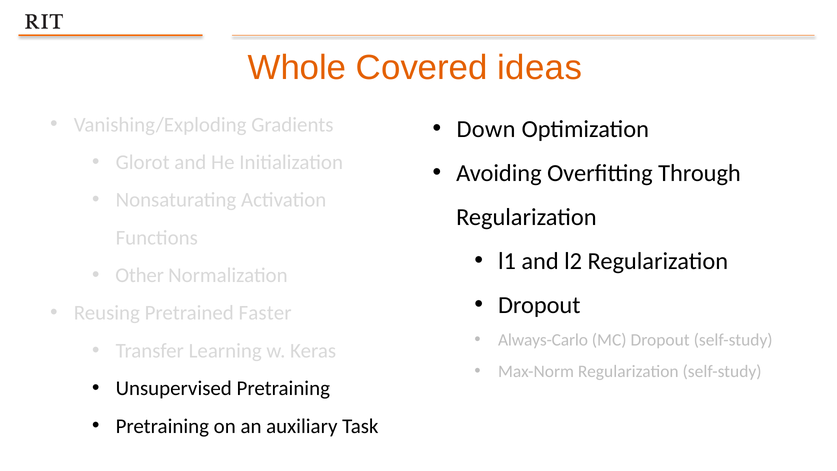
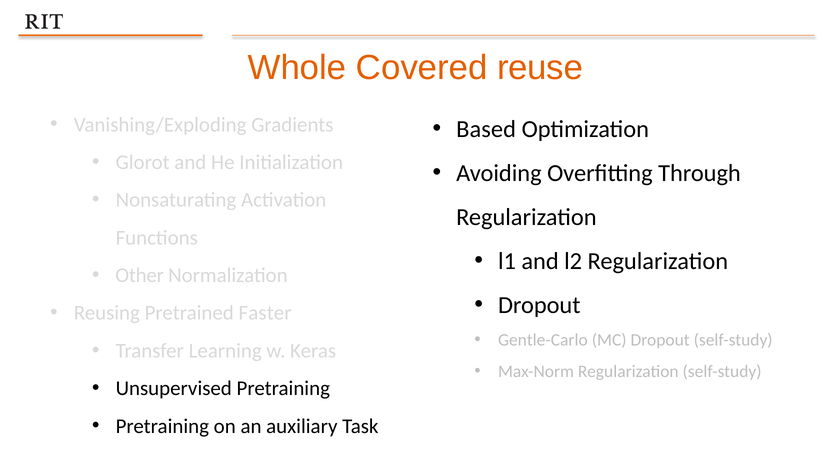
ideas: ideas -> reuse
Down: Down -> Based
Always-Carlo: Always-Carlo -> Gentle-Carlo
